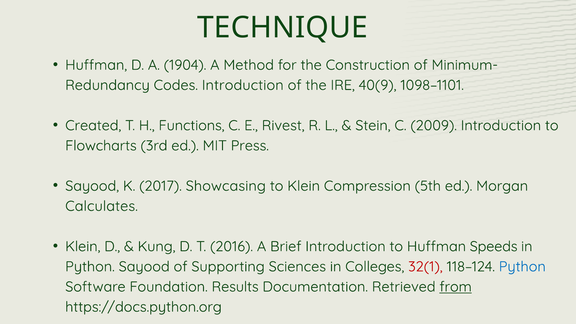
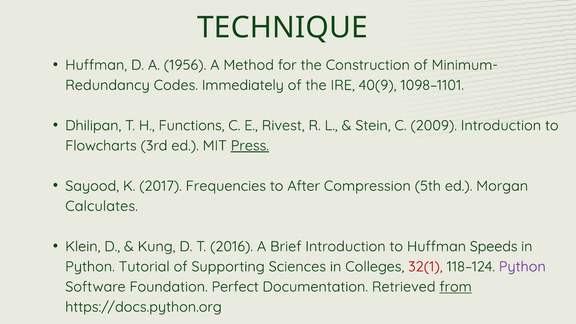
1904: 1904 -> 1956
Codes Introduction: Introduction -> Immediately
Created: Created -> Dhilipan
Press underline: none -> present
Showcasing: Showcasing -> Frequencies
to Klein: Klein -> After
Python Sayood: Sayood -> Tutorial
Python at (522, 267) colour: blue -> purple
Results: Results -> Perfect
